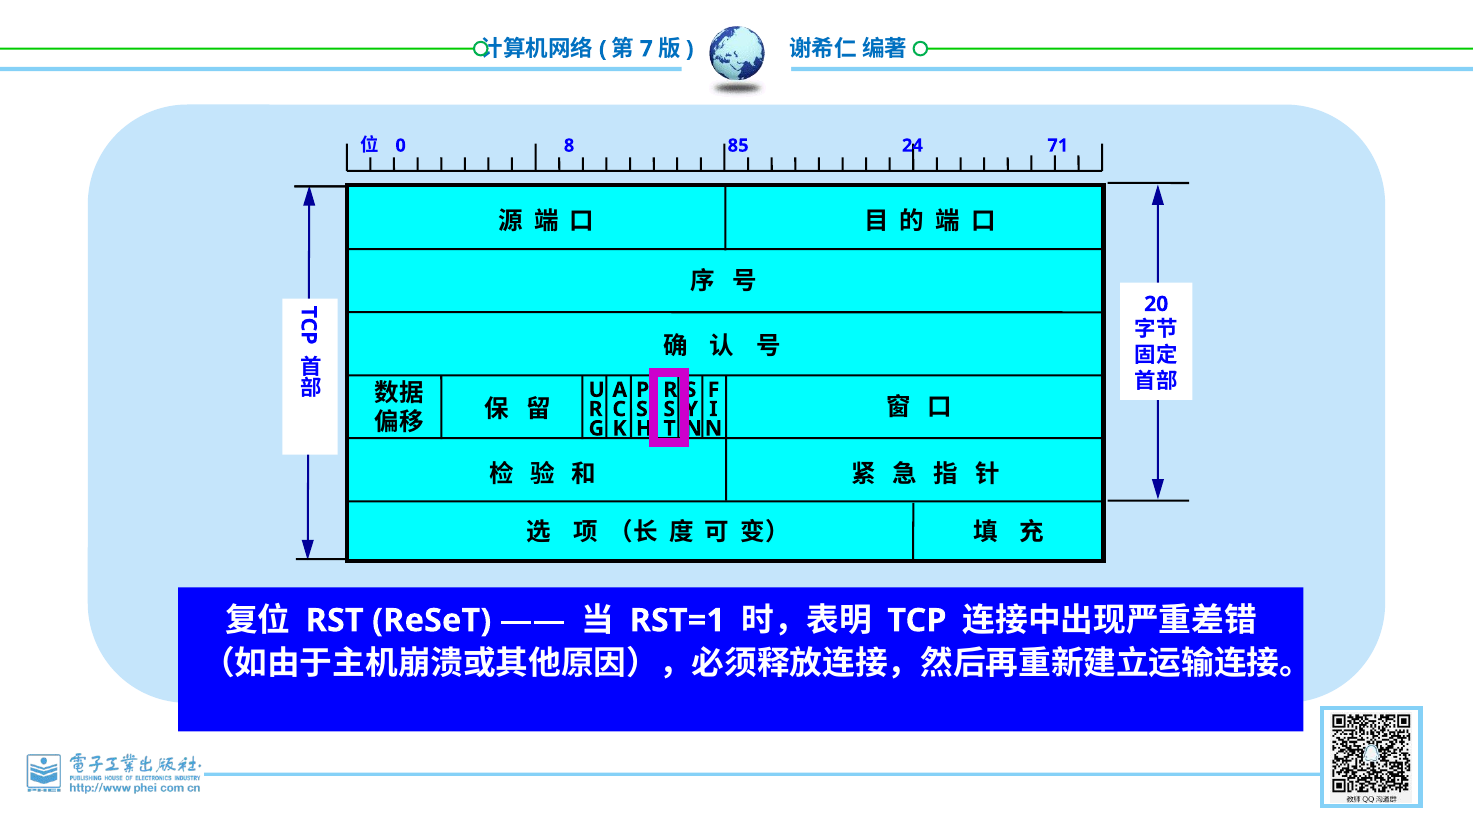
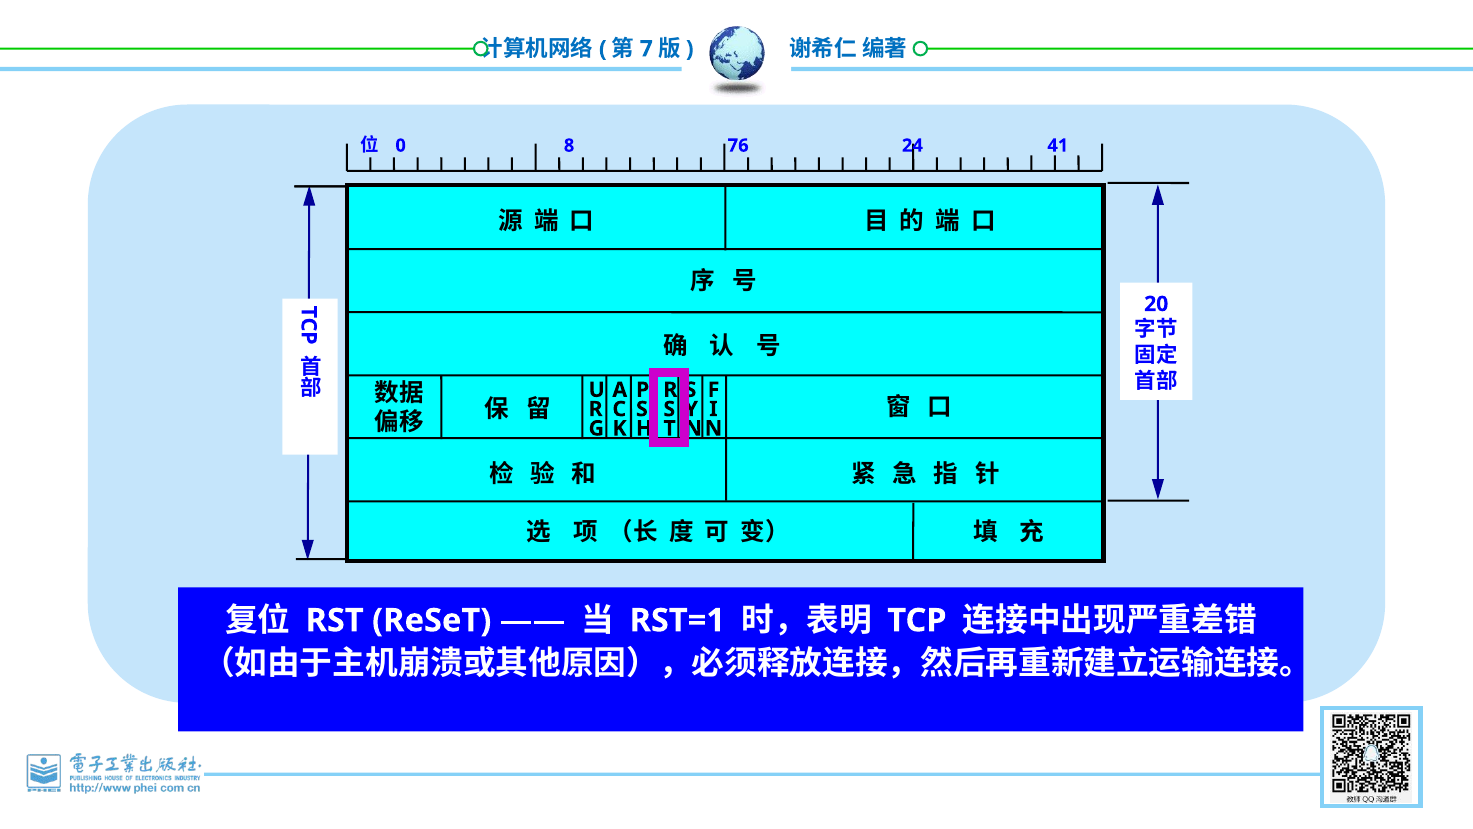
85: 85 -> 76
71: 71 -> 41
